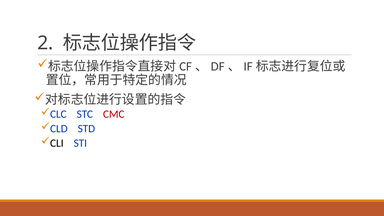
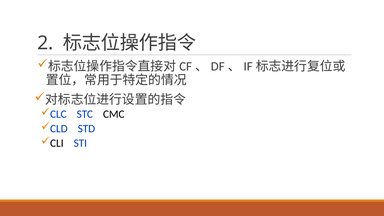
CMC colour: red -> black
